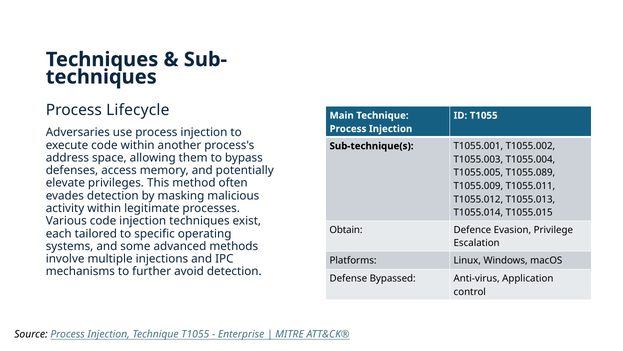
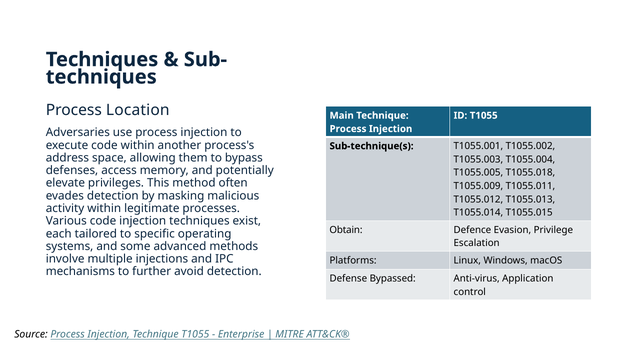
Lifecycle: Lifecycle -> Location
T1055.089: T1055.089 -> T1055.018
